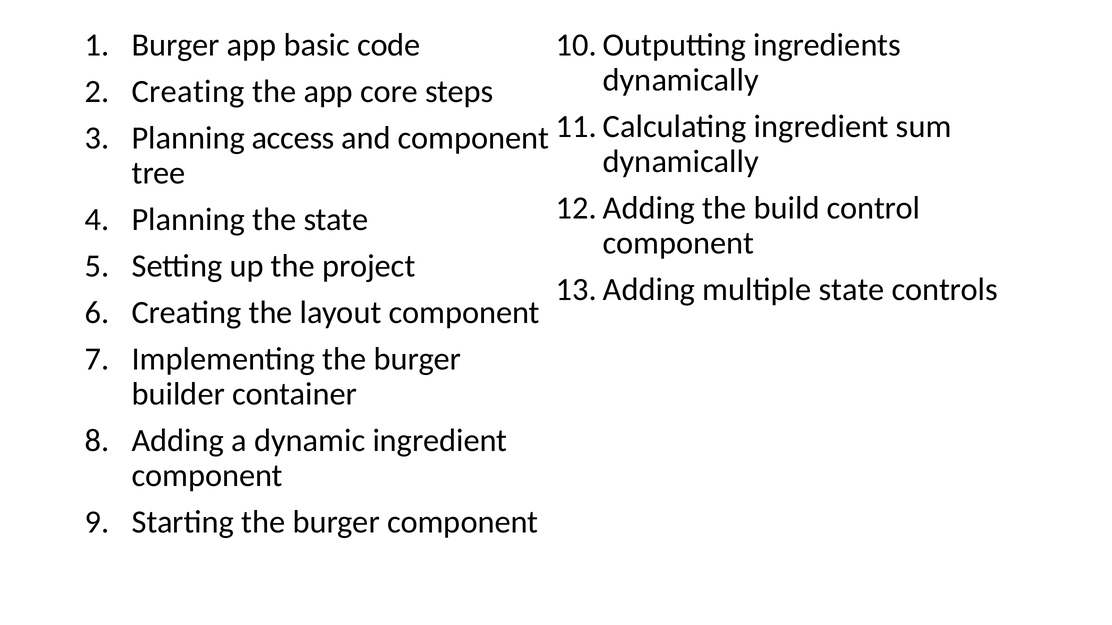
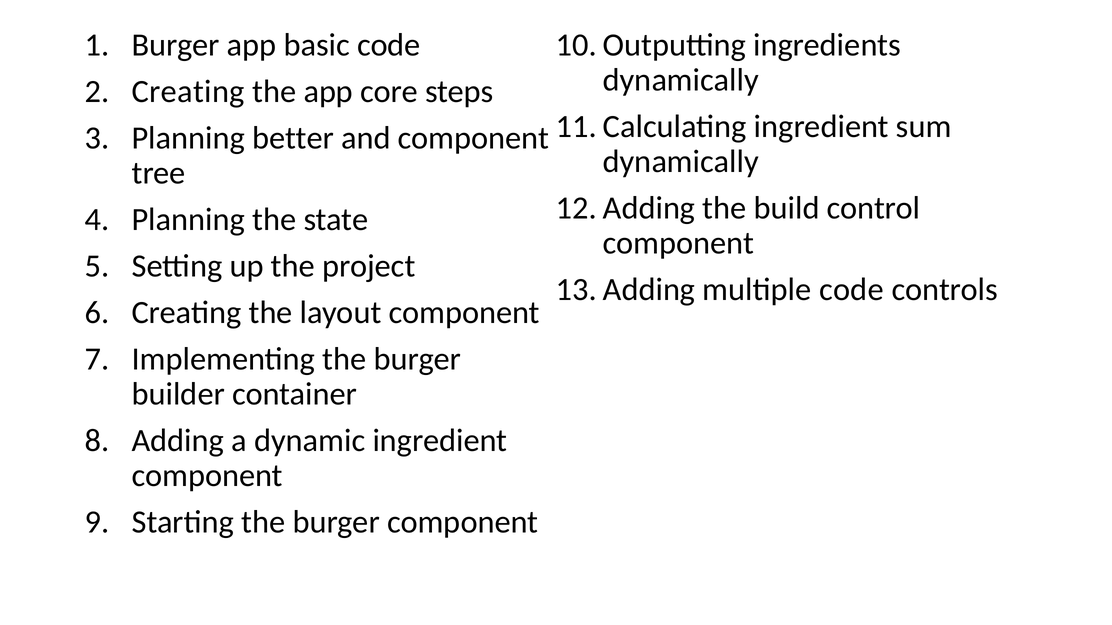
access: access -> better
multiple state: state -> code
